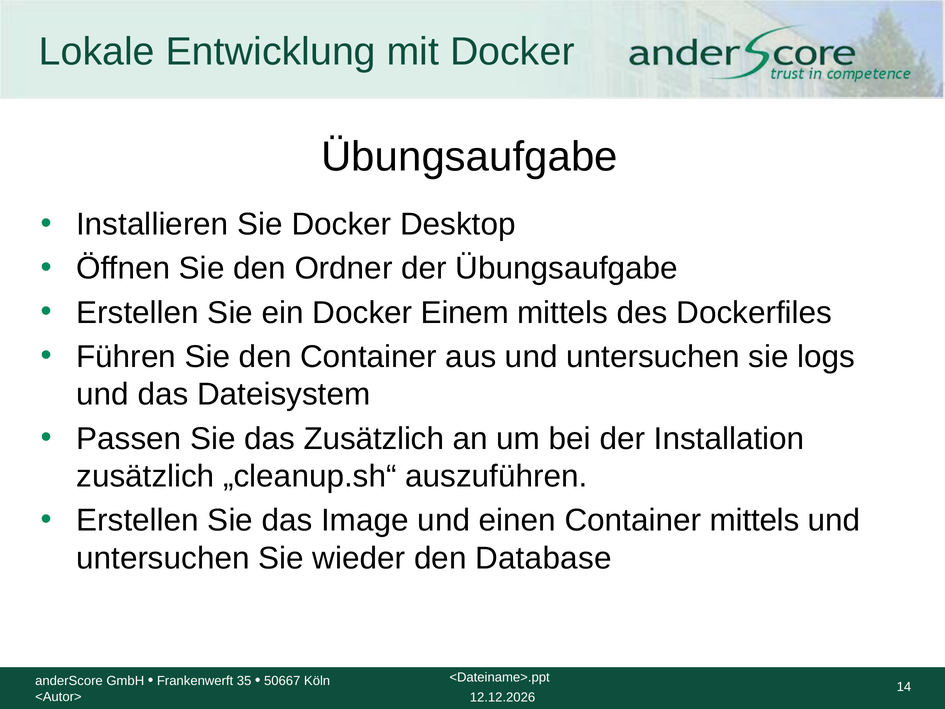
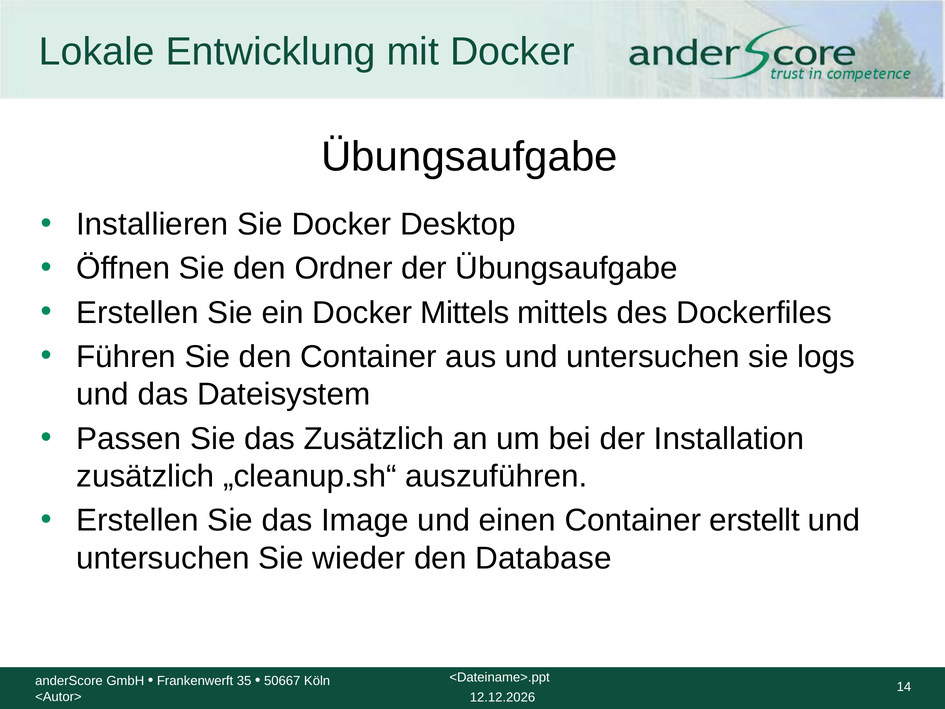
Docker Einem: Einem -> Mittels
Container mittels: mittels -> erstellt
